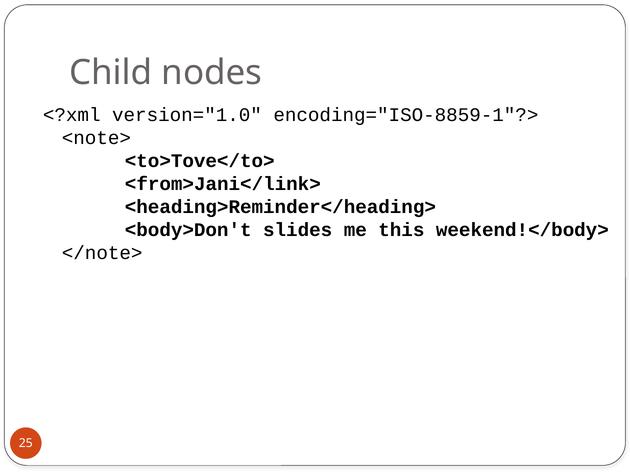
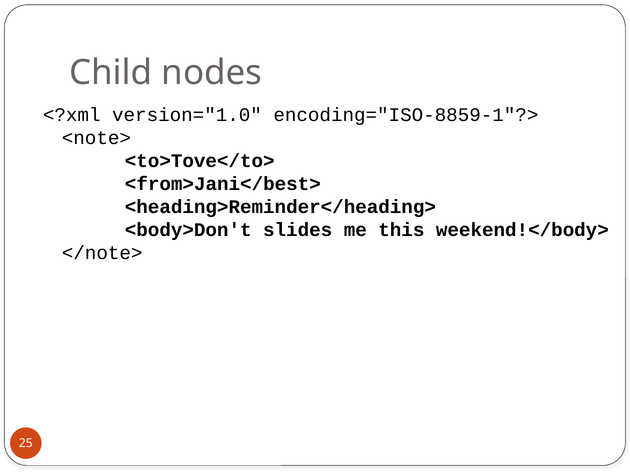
<from>Jani</link>: <from>Jani</link> -> <from>Jani</best>
